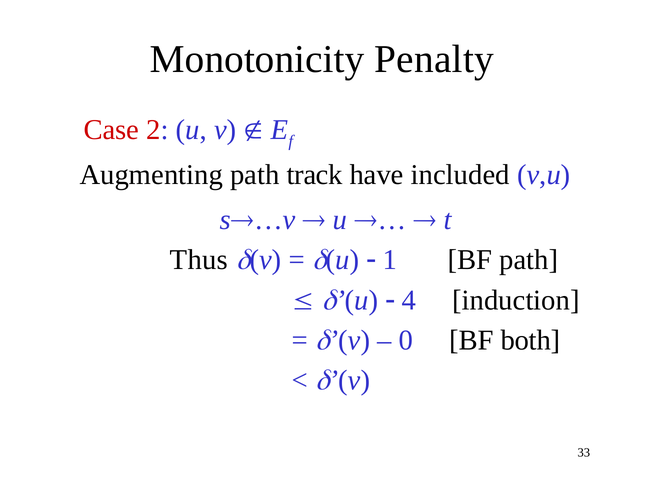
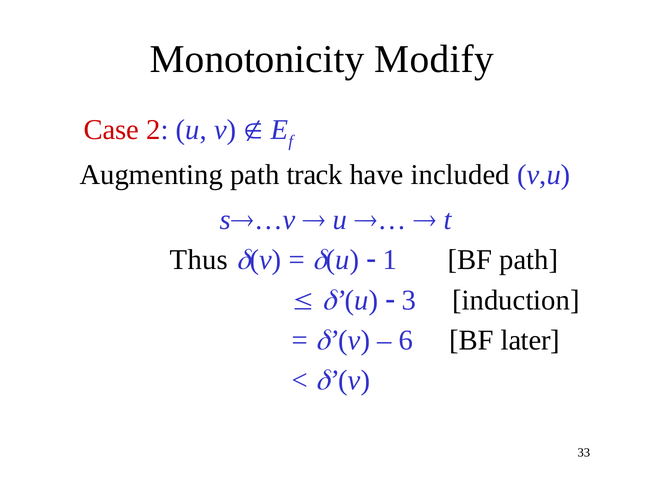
Penalty: Penalty -> Modify
4: 4 -> 3
0: 0 -> 6
both: both -> later
